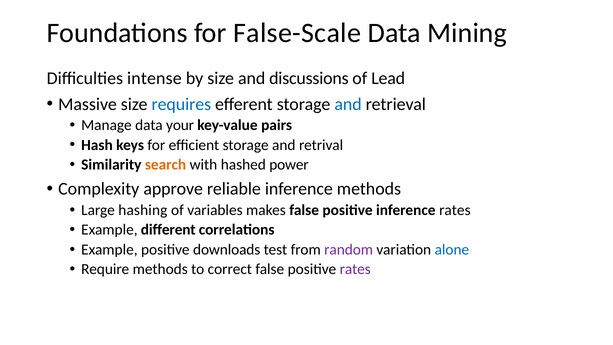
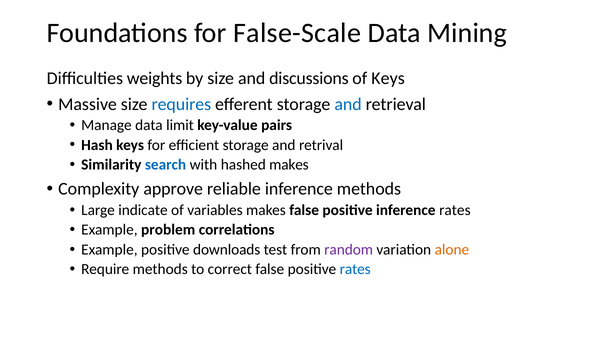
intense: intense -> weights
of Lead: Lead -> Keys
your: your -> limit
search colour: orange -> blue
hashed power: power -> makes
hashing: hashing -> indicate
different: different -> problem
alone colour: blue -> orange
rates at (355, 269) colour: purple -> blue
